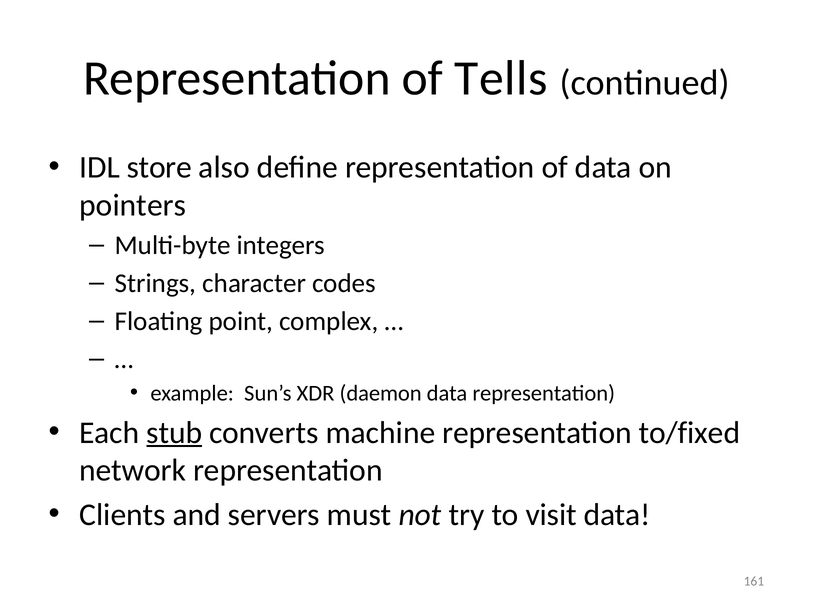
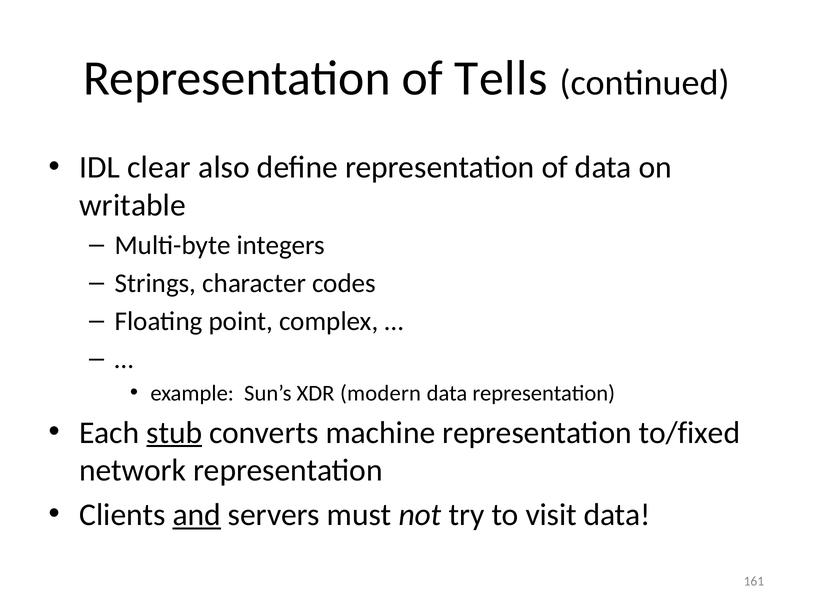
store: store -> clear
pointers: pointers -> writable
daemon: daemon -> modern
and underline: none -> present
